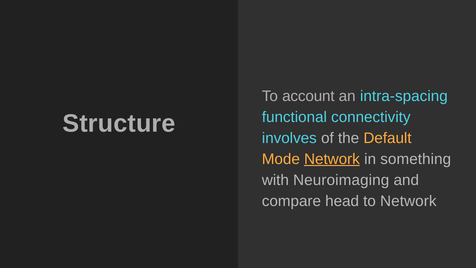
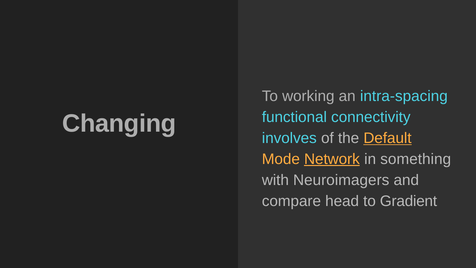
account: account -> working
Structure: Structure -> Changing
Default underline: none -> present
Neuroimaging: Neuroimaging -> Neuroimagers
to Network: Network -> Gradient
